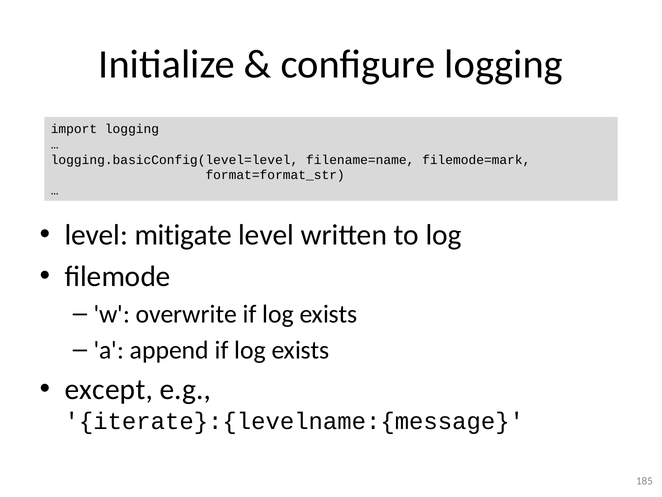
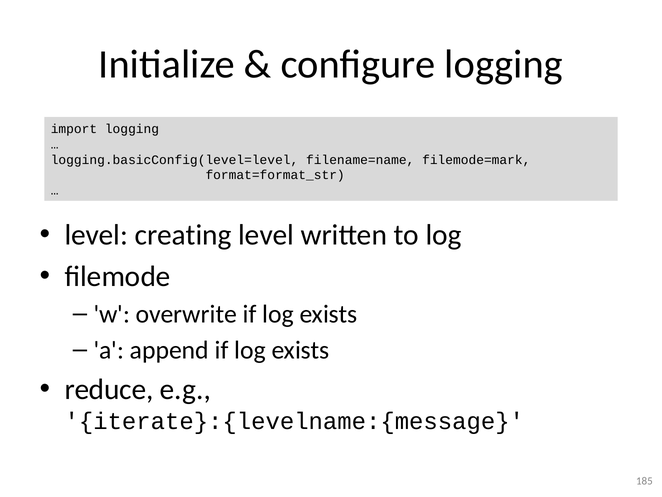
mitigate: mitigate -> creating
except: except -> reduce
